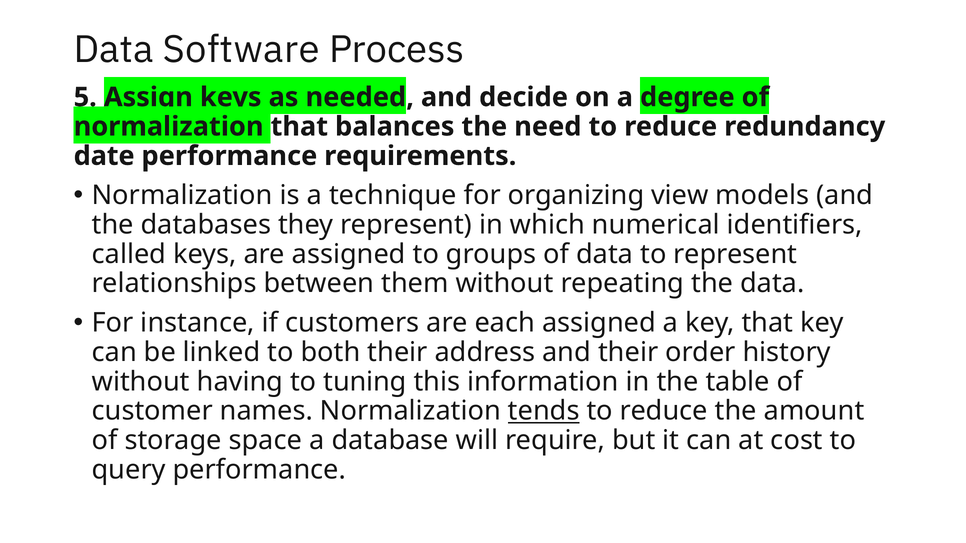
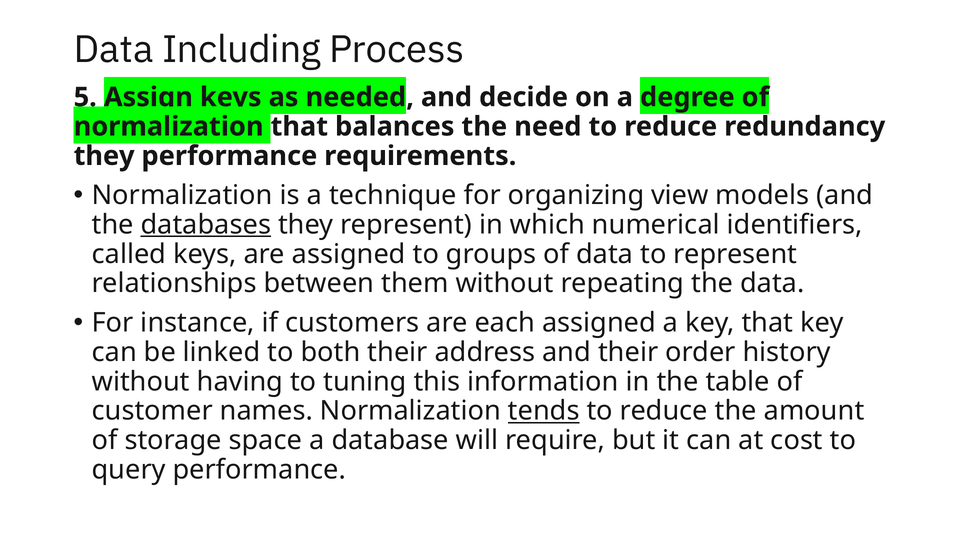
Software: Software -> Including
date at (104, 156): date -> they
databases underline: none -> present
